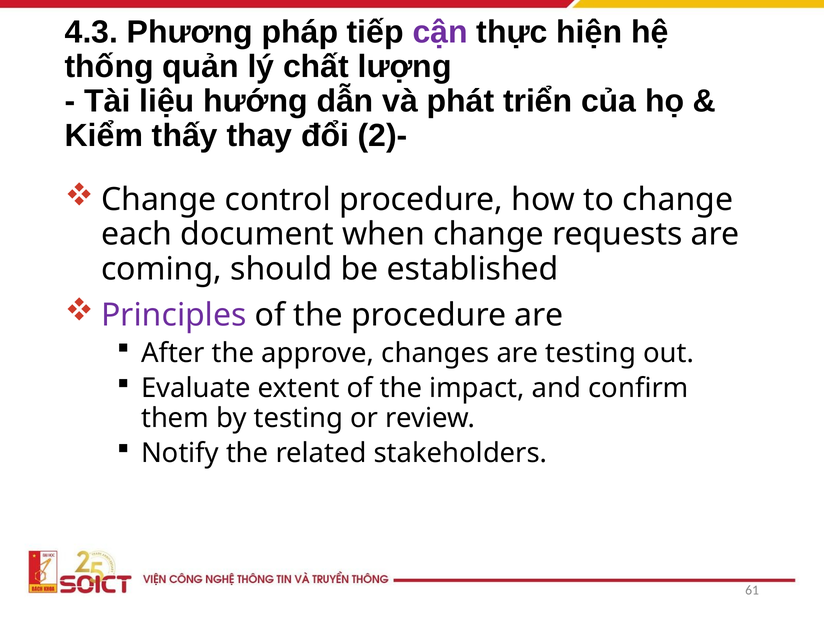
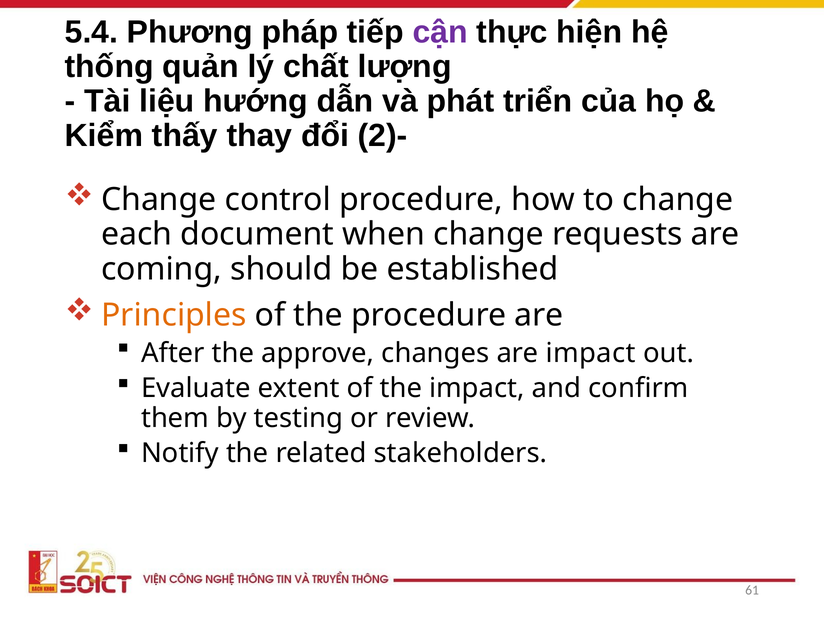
4.3: 4.3 -> 5.4
Principles colour: purple -> orange
are testing: testing -> impact
